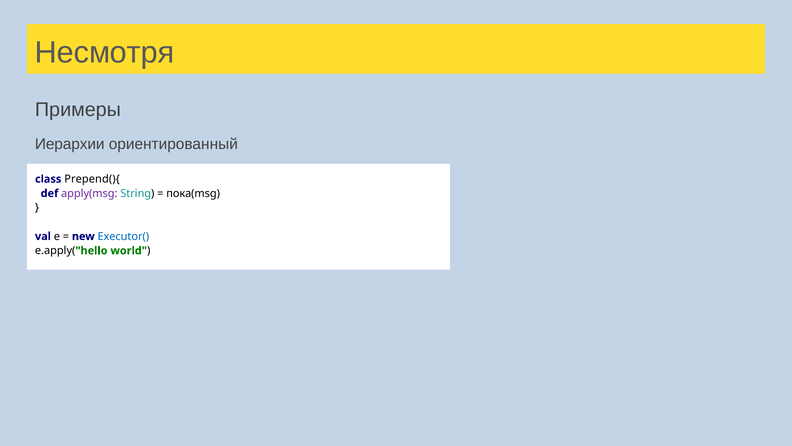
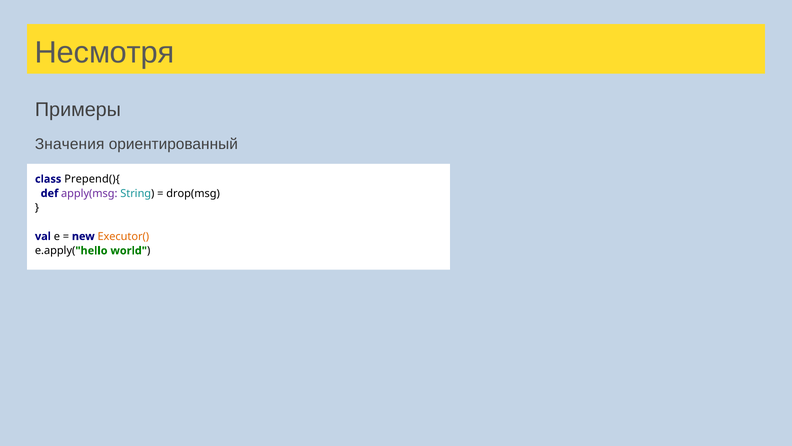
Иерархии: Иерархии -> Значения
пока(msg: пока(msg -> drop(msg
Executor( colour: blue -> orange
